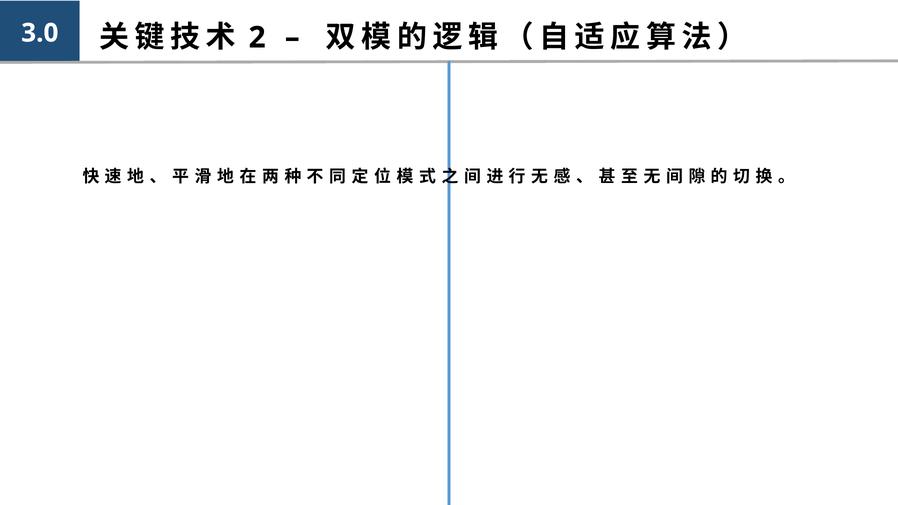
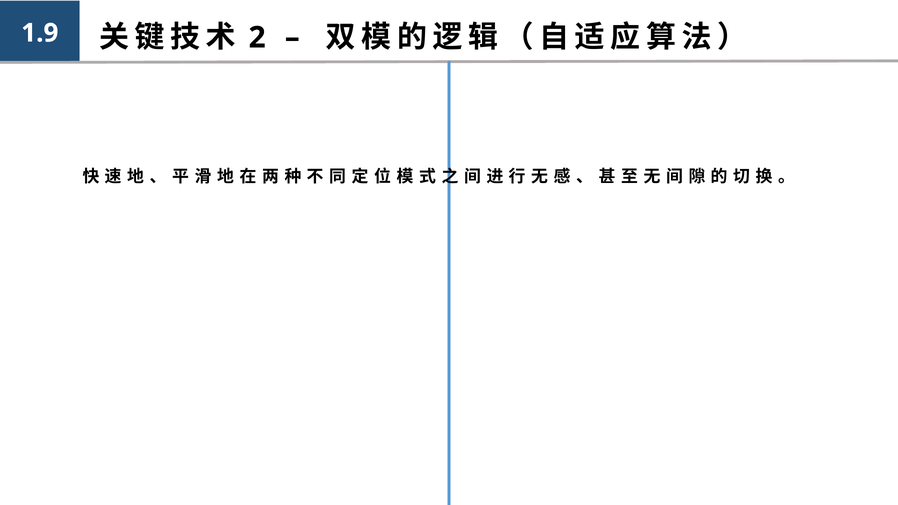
3.0: 3.0 -> 1.9
